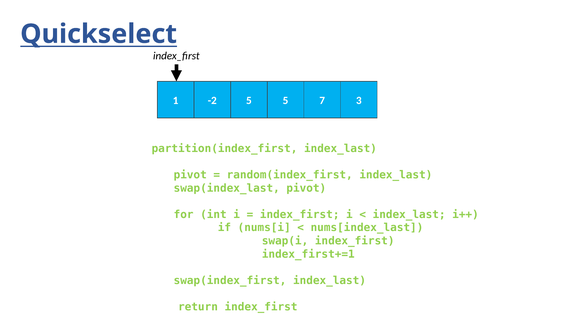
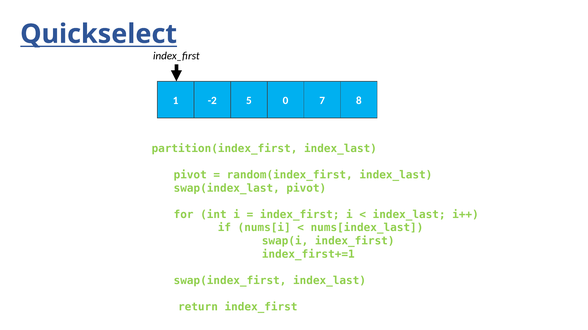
5 5: 5 -> 0
3: 3 -> 8
